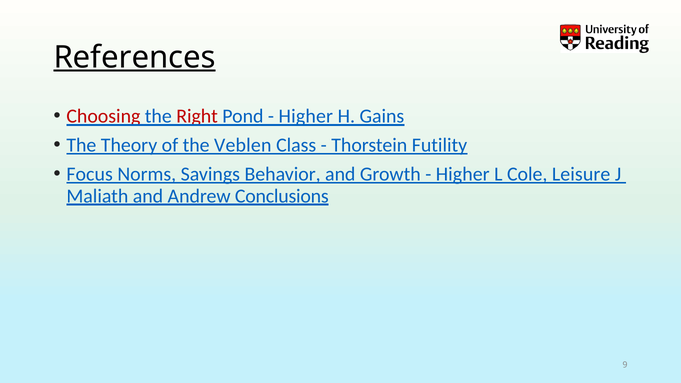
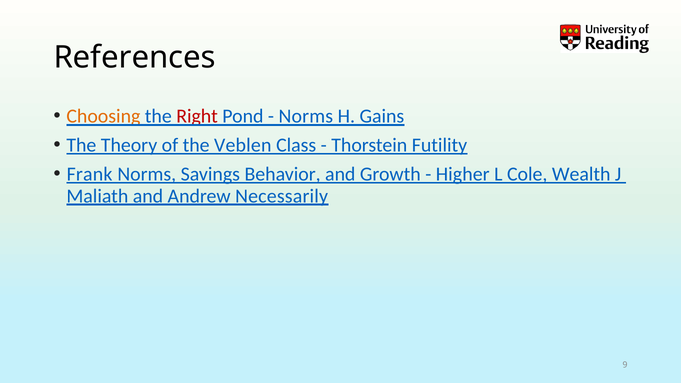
References underline: present -> none
Choosing colour: red -> orange
Higher at (306, 116): Higher -> Norms
Focus: Focus -> Frank
Leisure: Leisure -> Wealth
Conclusions: Conclusions -> Necessarily
